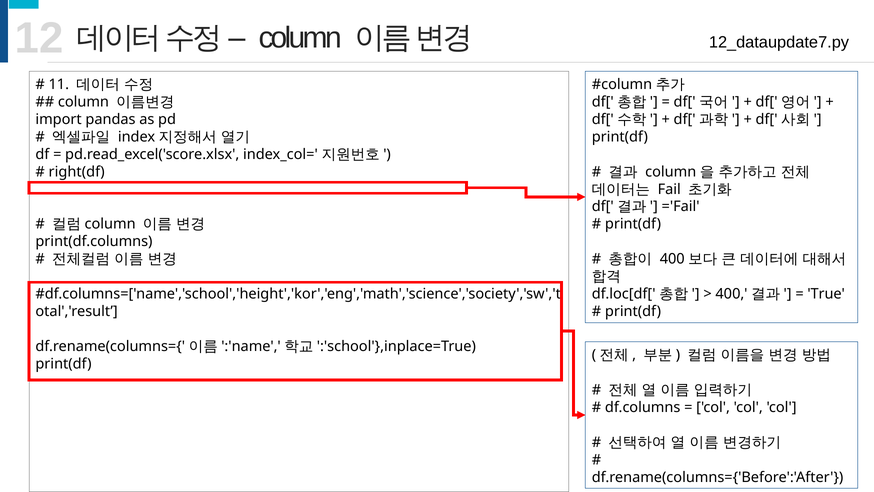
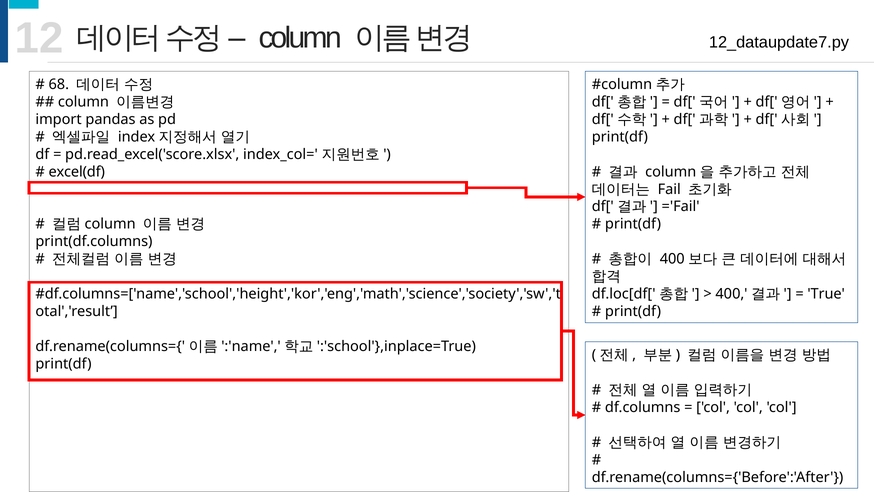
11: 11 -> 68
right(df: right(df -> excel(df
